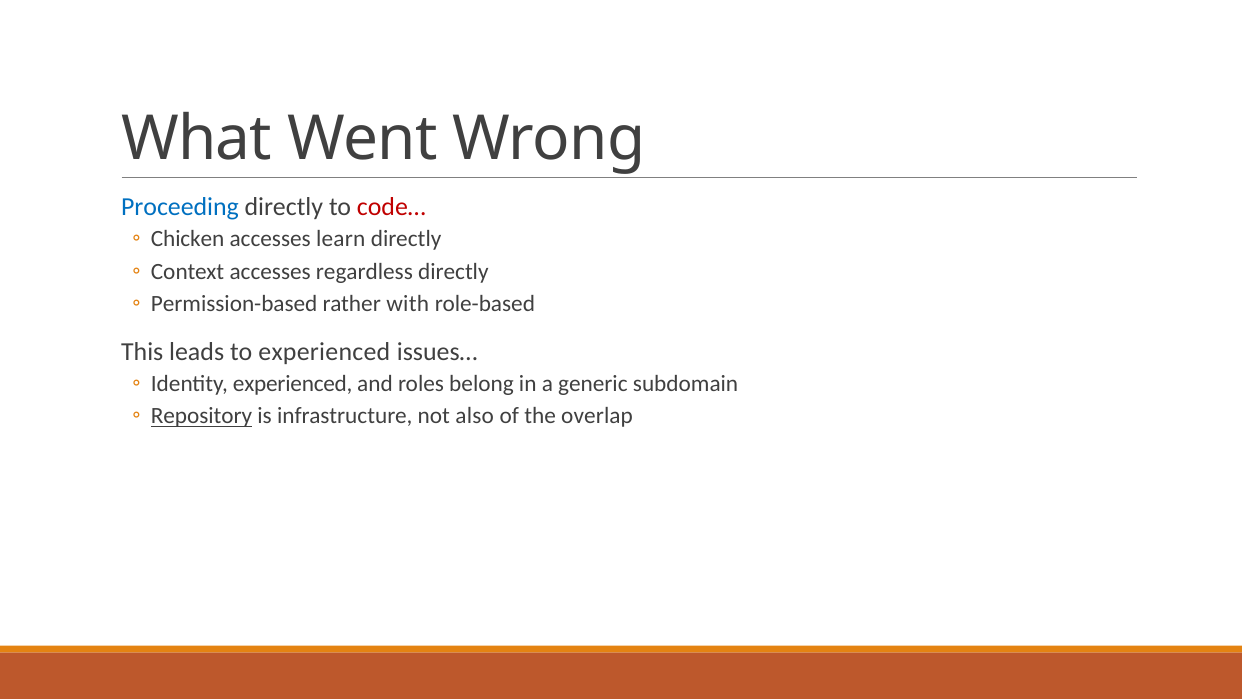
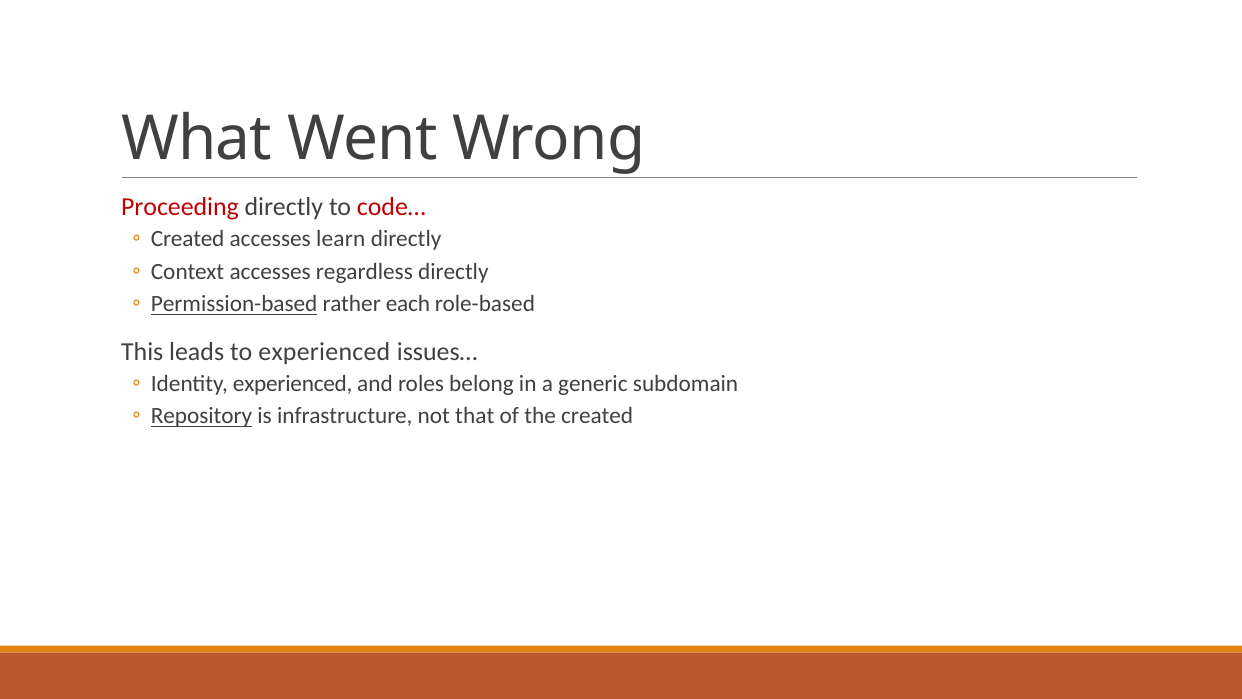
Proceeding colour: blue -> red
Chicken at (188, 238): Chicken -> Created
Permission-based underline: none -> present
with: with -> each
also: also -> that
the overlap: overlap -> created
